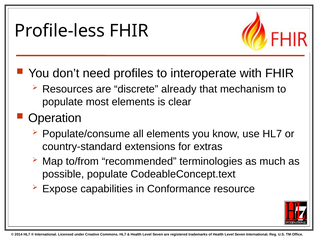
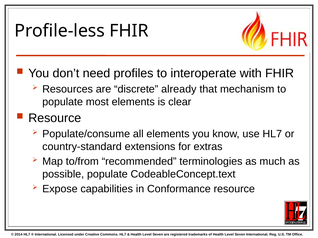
Operation at (55, 118): Operation -> Resource
